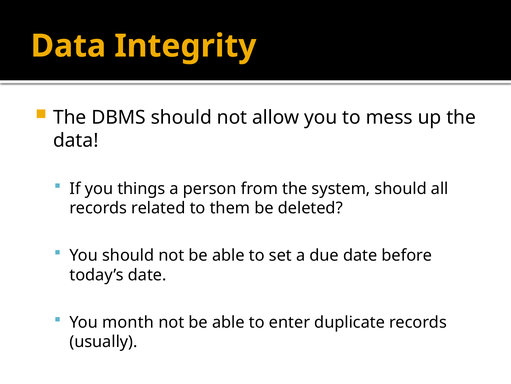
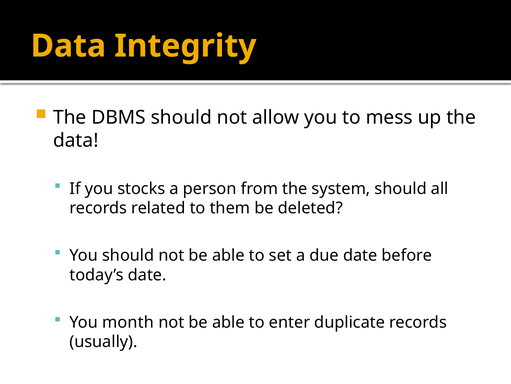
things: things -> stocks
